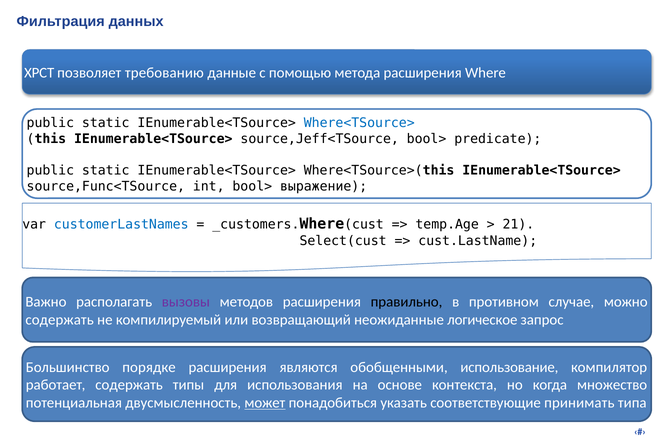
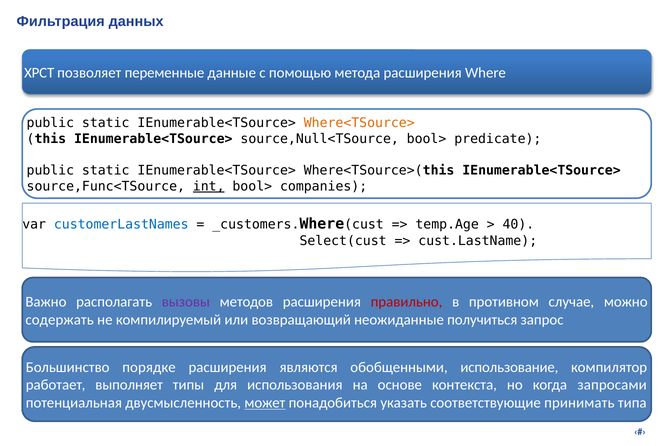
требованию: требованию -> переменные
Where<TSource> colour: blue -> orange
source,Jeff<TSource: source,Jeff<TSource -> source,Null<TSource
int underline: none -> present
выражение: выражение -> companies
21: 21 -> 40
правильно colour: black -> red
логическое: логическое -> получиться
работает содержать: содержать -> выполняет
множество: множество -> запросами
